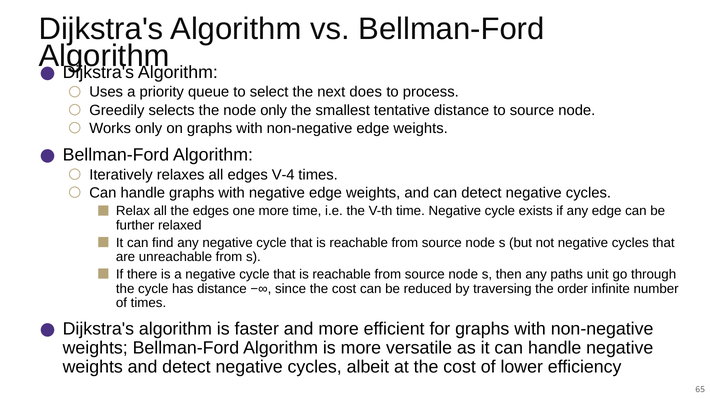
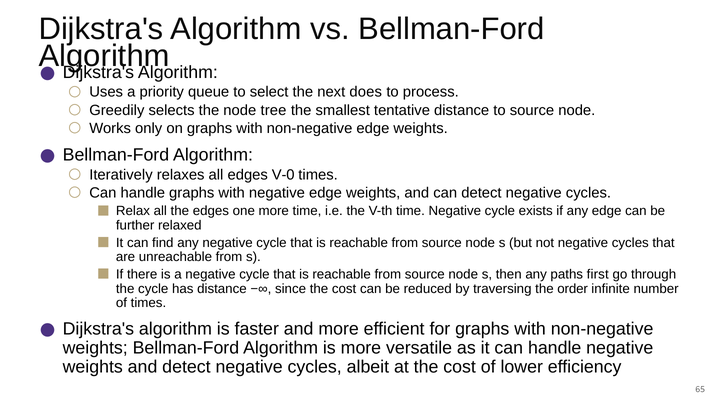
node only: only -> tree
V-4: V-4 -> V-0
unit: unit -> first
